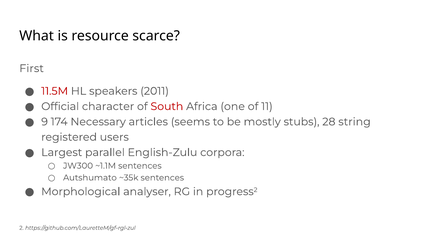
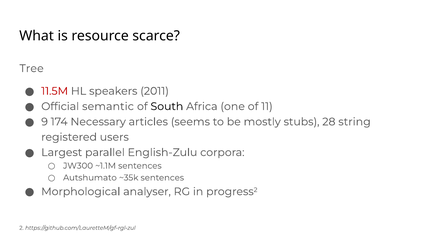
First: First -> Tree
character: character -> semantic
South colour: red -> black
